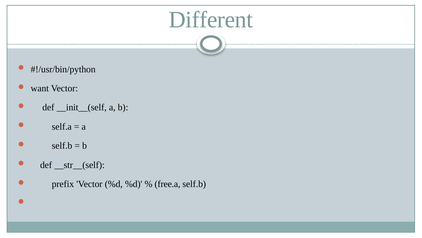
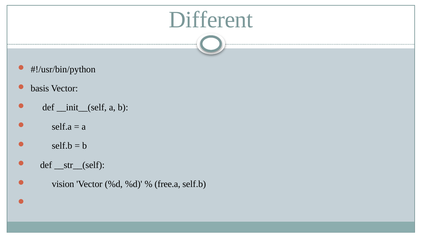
want: want -> basis
prefix: prefix -> vision
